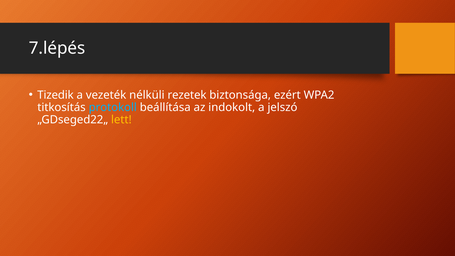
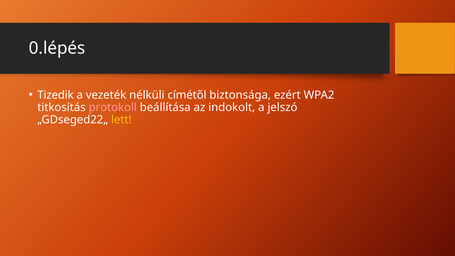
7.lépés: 7.lépés -> 0.lépés
rezetek: rezetek -> címétől
protokoll colour: light blue -> pink
